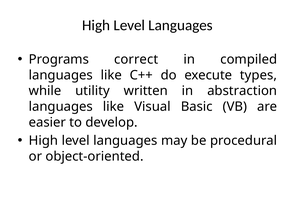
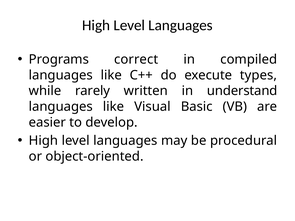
utility: utility -> rarely
abstraction: abstraction -> understand
